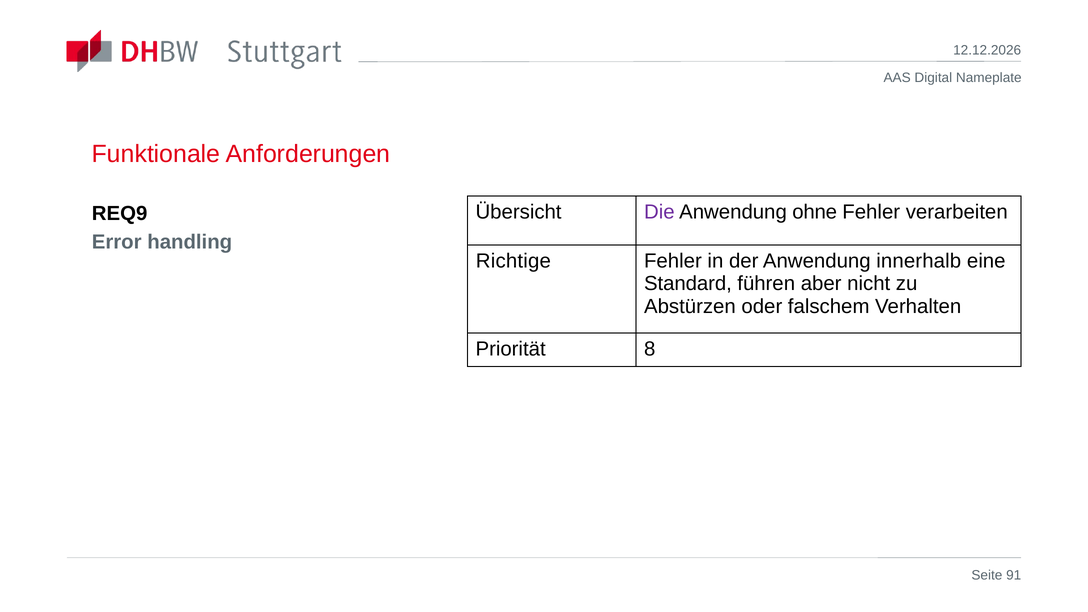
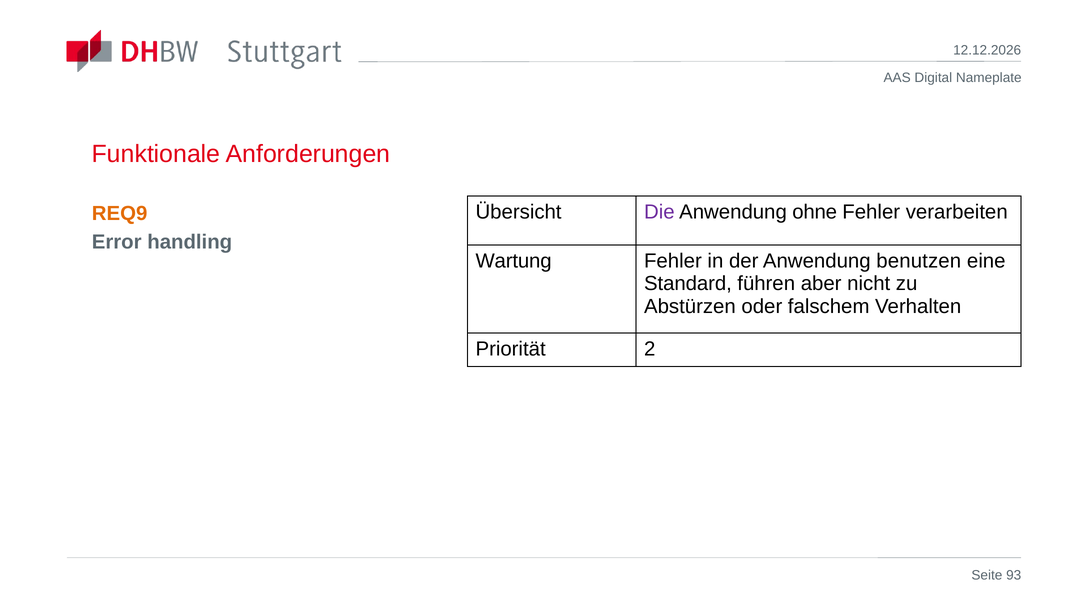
REQ9 colour: black -> orange
Richtige: Richtige -> Wartung
innerhalb: innerhalb -> benutzen
8: 8 -> 2
91: 91 -> 93
